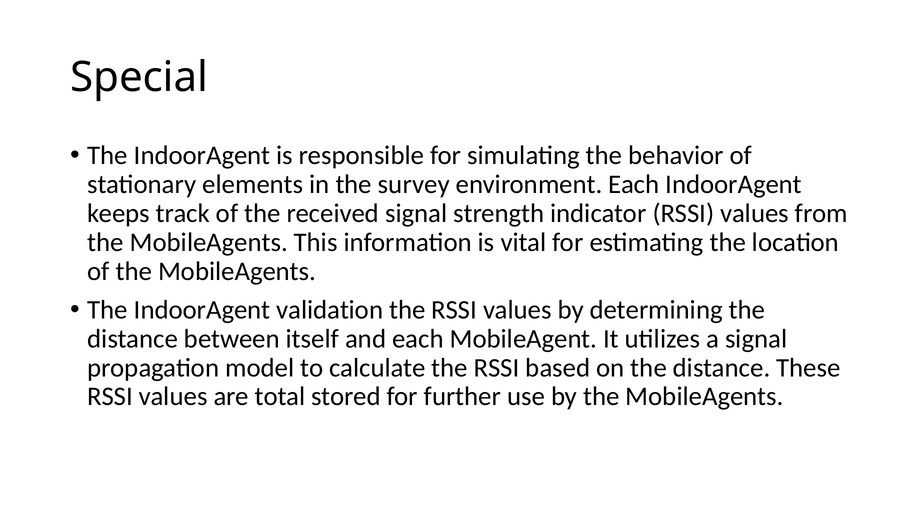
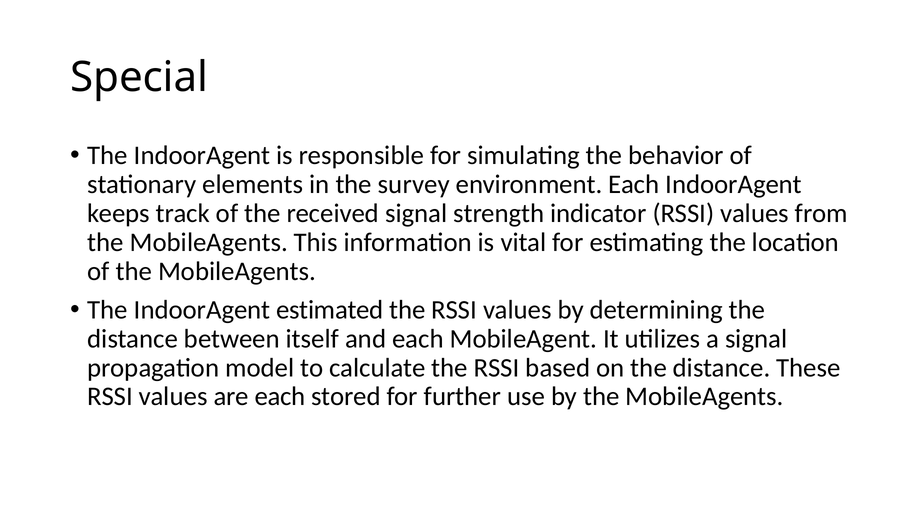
validation: validation -> estimated
are total: total -> each
